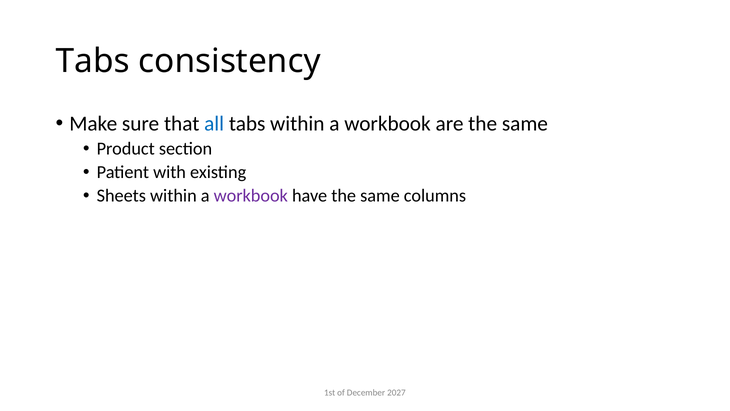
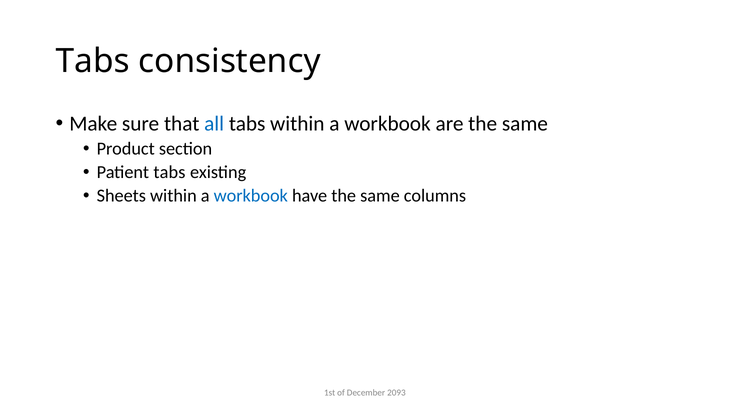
Patient with: with -> tabs
workbook at (251, 196) colour: purple -> blue
2027: 2027 -> 2093
